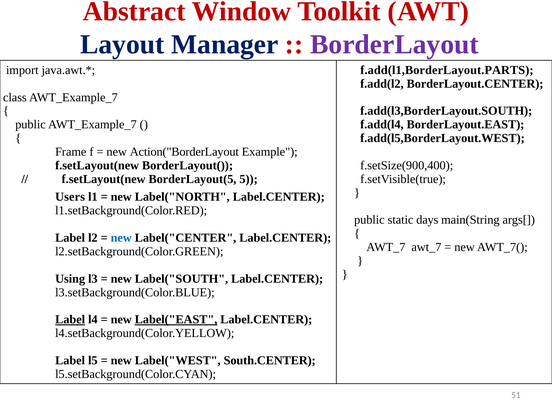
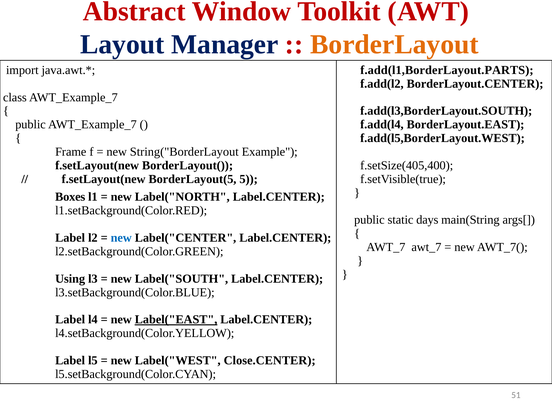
BorderLayout colour: purple -> orange
Action("BorderLayout: Action("BorderLayout -> String("BorderLayout
f.setSize(900,400: f.setSize(900,400 -> f.setSize(405,400
Users: Users -> Boxes
Label at (70, 320) underline: present -> none
South.CENTER: South.CENTER -> Close.CENTER
